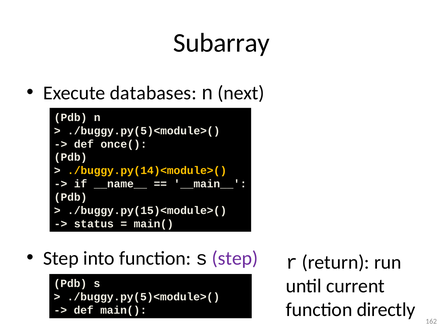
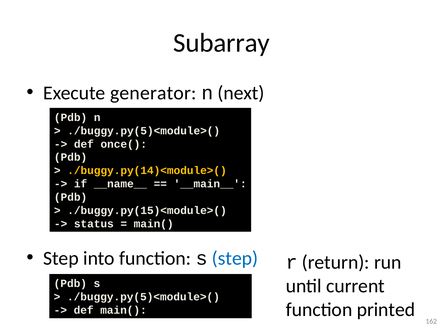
databases: databases -> generator
step at (235, 258) colour: purple -> blue
directly: directly -> printed
